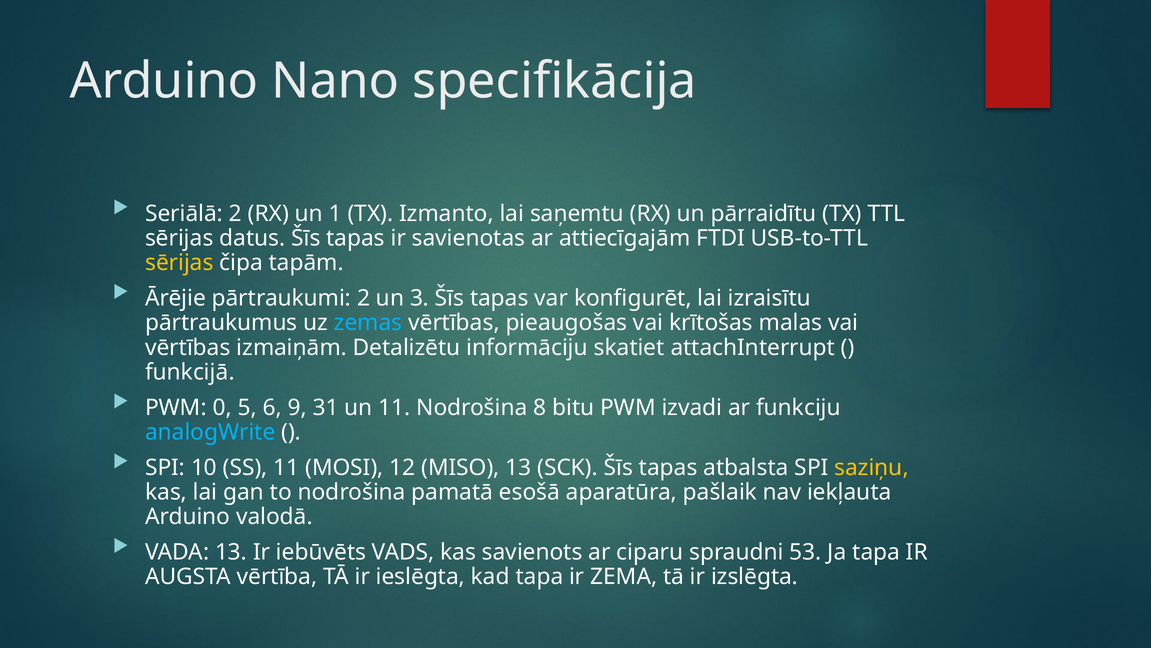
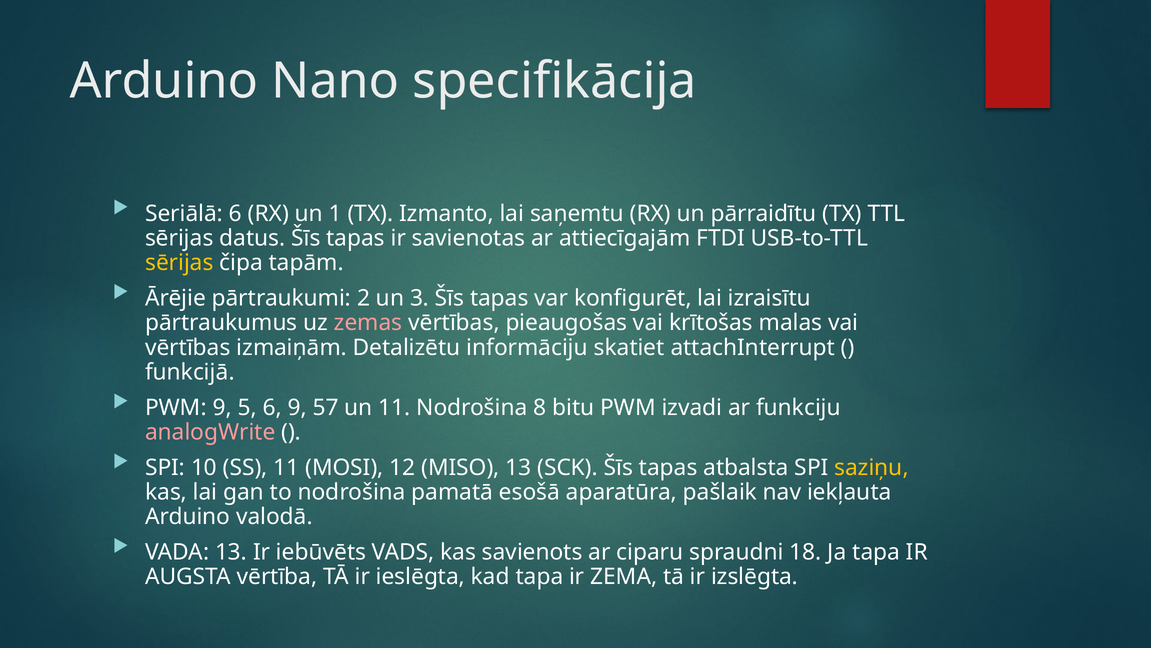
Seriālā 2: 2 -> 6
zemas colour: light blue -> pink
PWM 0: 0 -> 9
31: 31 -> 57
analogWrite colour: light blue -> pink
53: 53 -> 18
